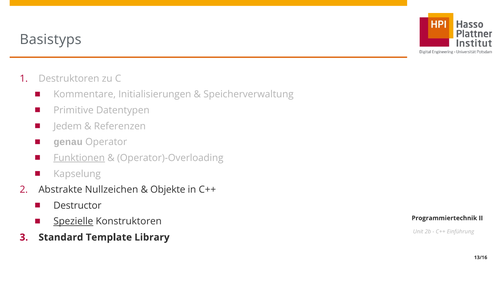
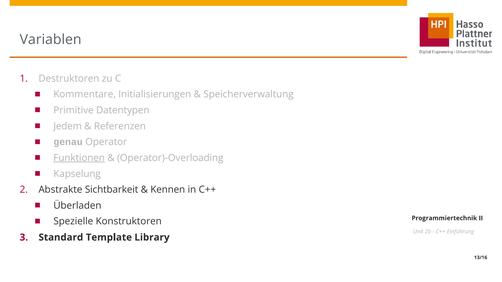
Basistyps: Basistyps -> Variablen
Nullzeichen: Nullzeichen -> Sichtbarkeit
Objekte: Objekte -> Kennen
Destructor: Destructor -> Überladen
Spezielle underline: present -> none
